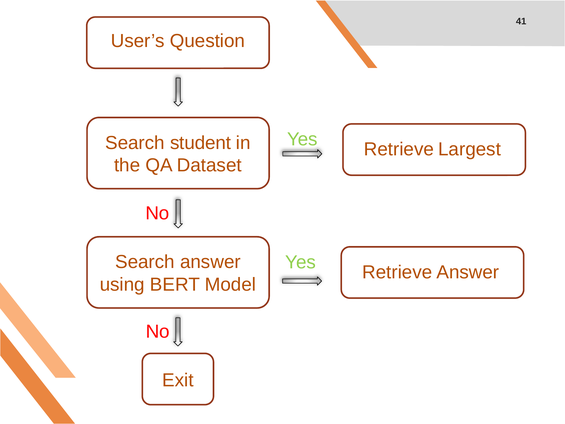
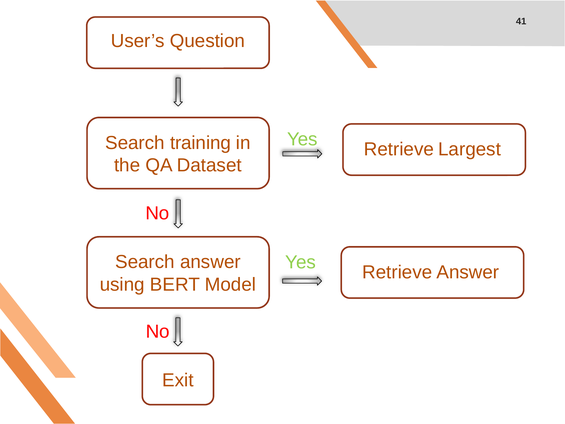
student: student -> training
